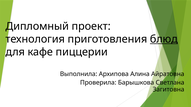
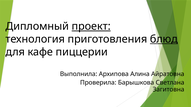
проект underline: none -> present
